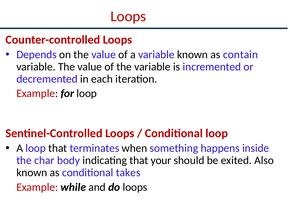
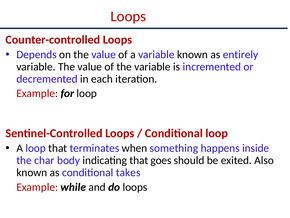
contain: contain -> entirely
your: your -> goes
